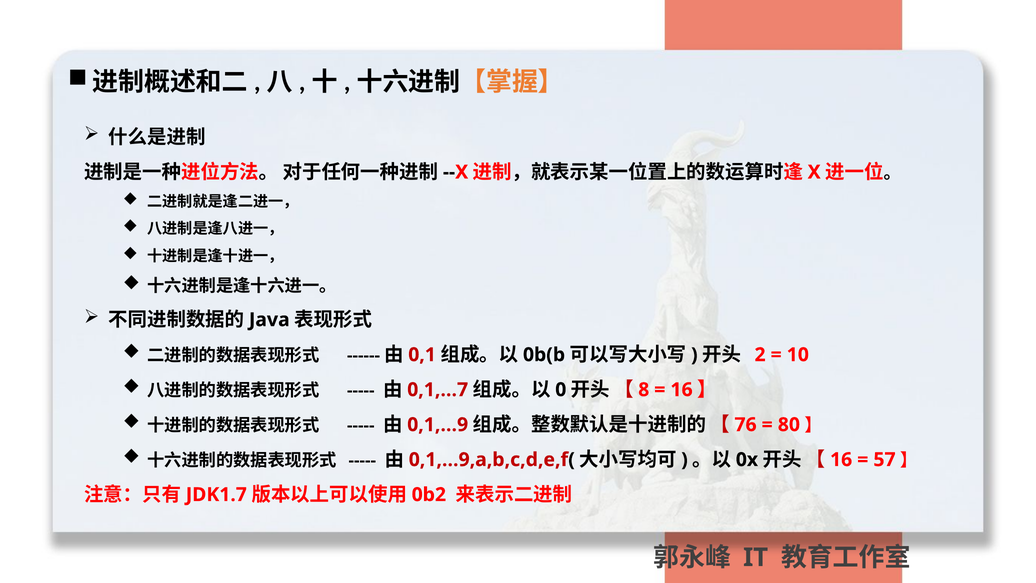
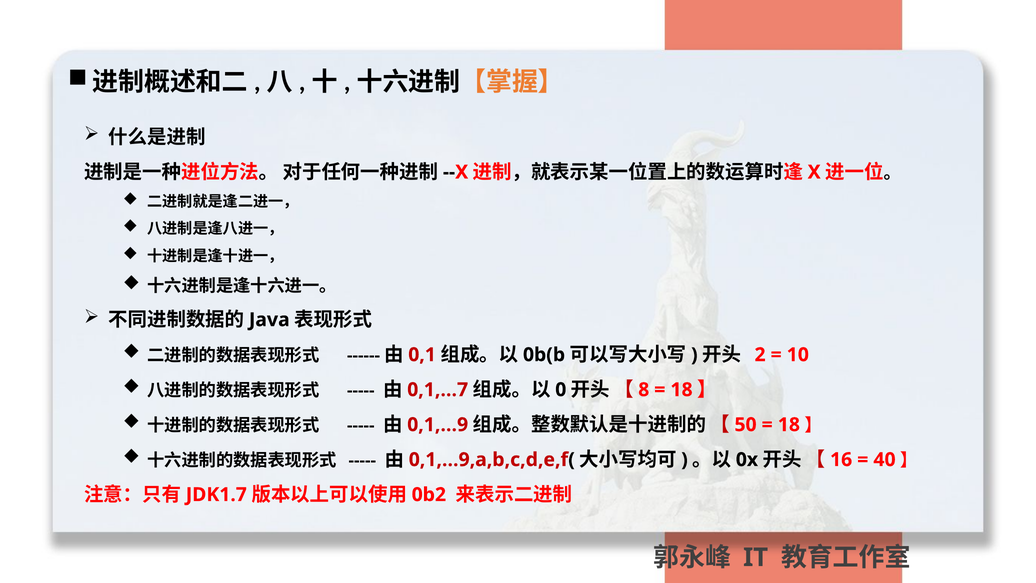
16 at (682, 390): 16 -> 18
76: 76 -> 50
80 at (789, 425): 80 -> 18
57: 57 -> 40
